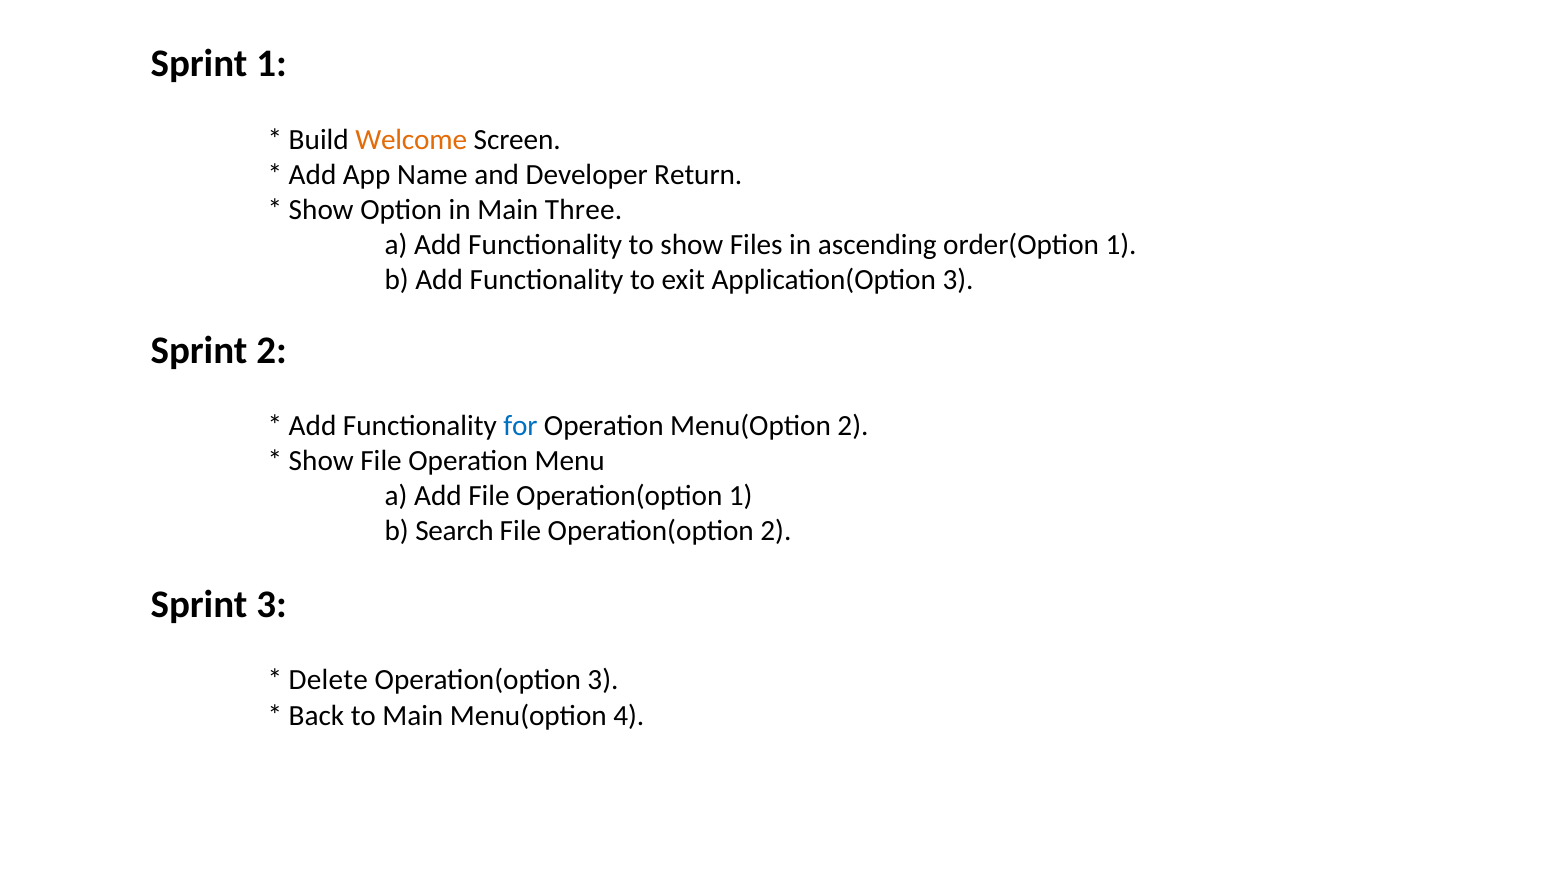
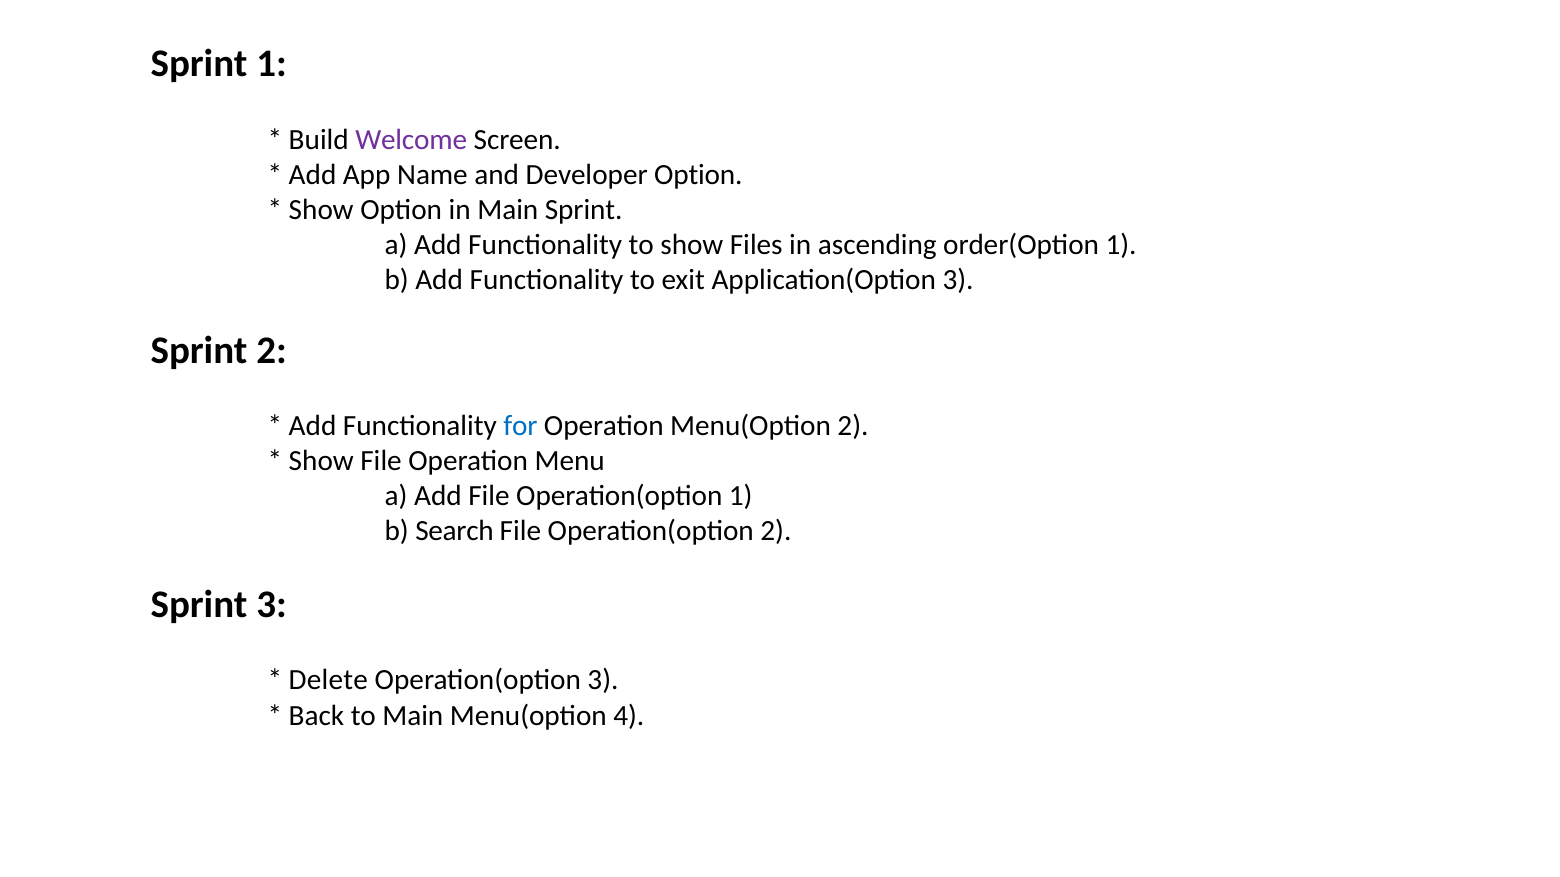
Welcome colour: orange -> purple
Developer Return: Return -> Option
Main Three: Three -> Sprint
